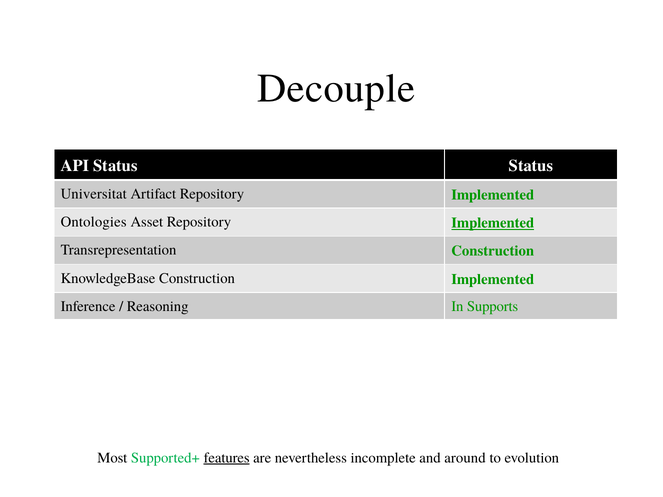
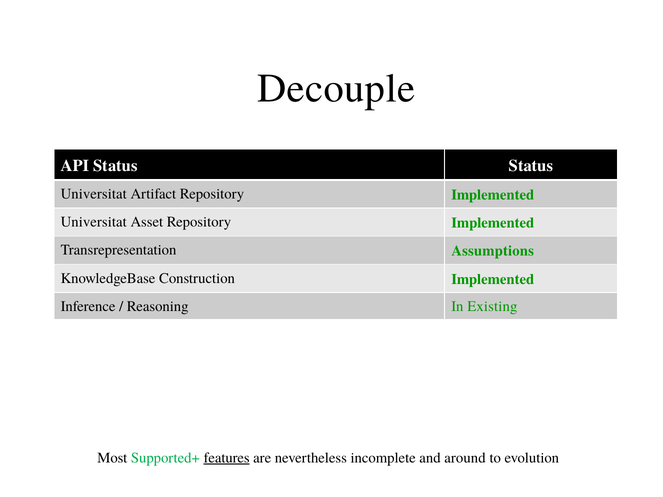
Ontologies at (94, 222): Ontologies -> Universitat
Implemented at (493, 223) underline: present -> none
Transrepresentation Construction: Construction -> Assumptions
Supports: Supports -> Existing
